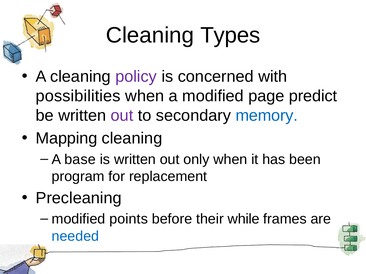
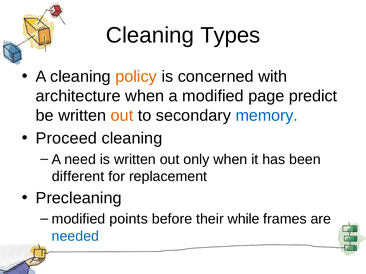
policy colour: purple -> orange
possibilities: possibilities -> architecture
out at (122, 116) colour: purple -> orange
Mapping: Mapping -> Proceed
base: base -> need
program: program -> different
